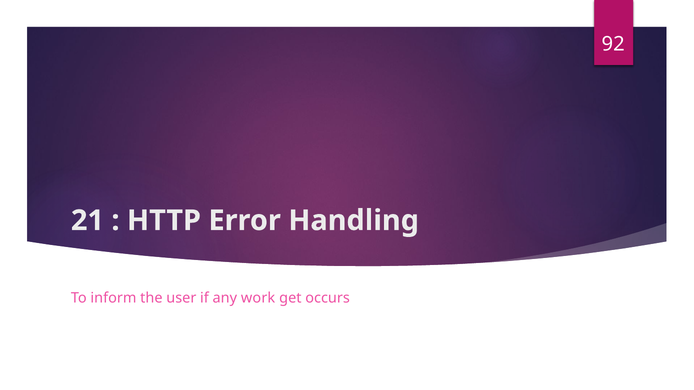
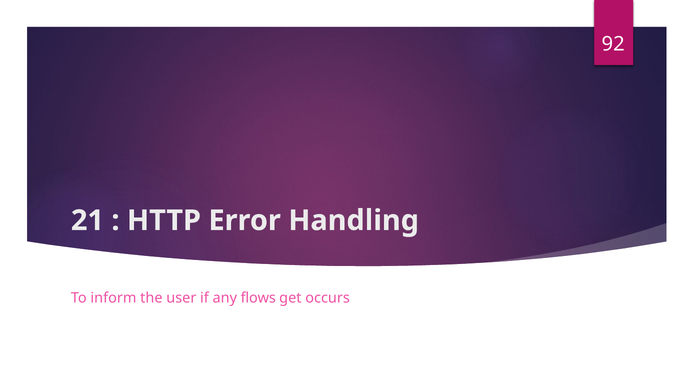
work: work -> flows
